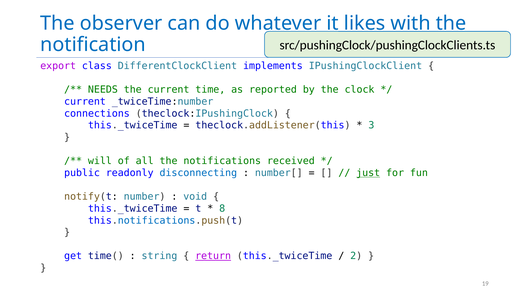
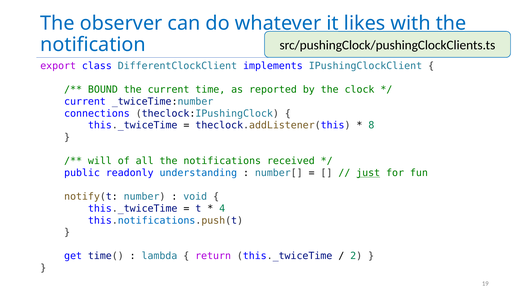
NEEDS: NEEDS -> BOUND
3: 3 -> 8
disconnecting: disconnecting -> understanding
8: 8 -> 4
string: string -> lambda
return underline: present -> none
